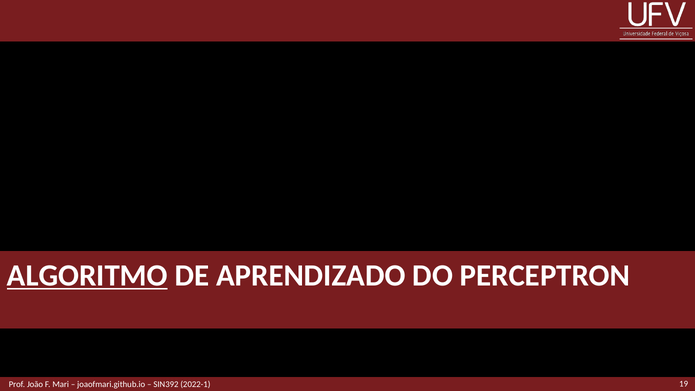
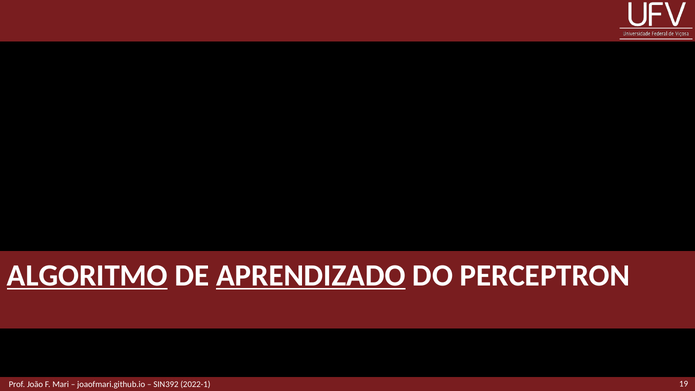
APRENDIZADO underline: none -> present
